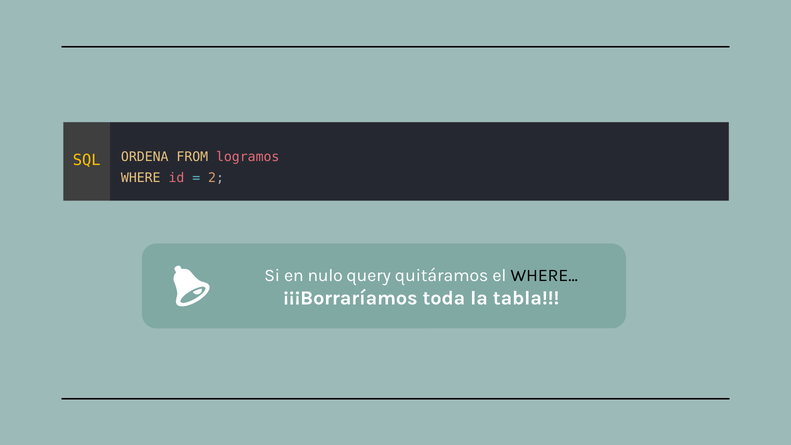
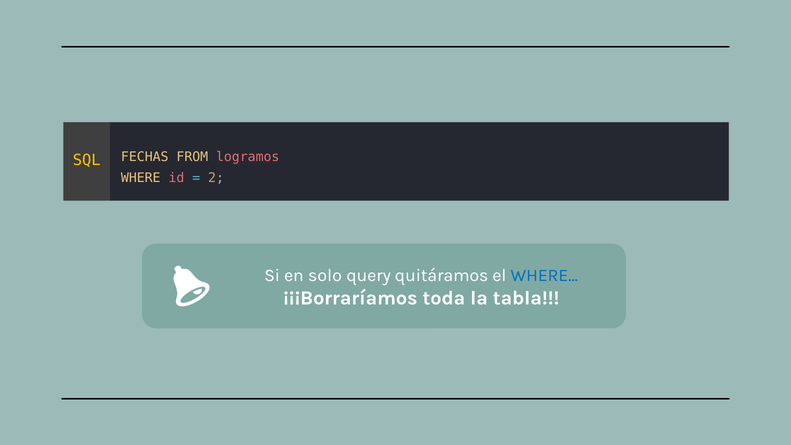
ORDENA: ORDENA -> FECHAS
nulo: nulo -> solo
WHERE… colour: black -> blue
